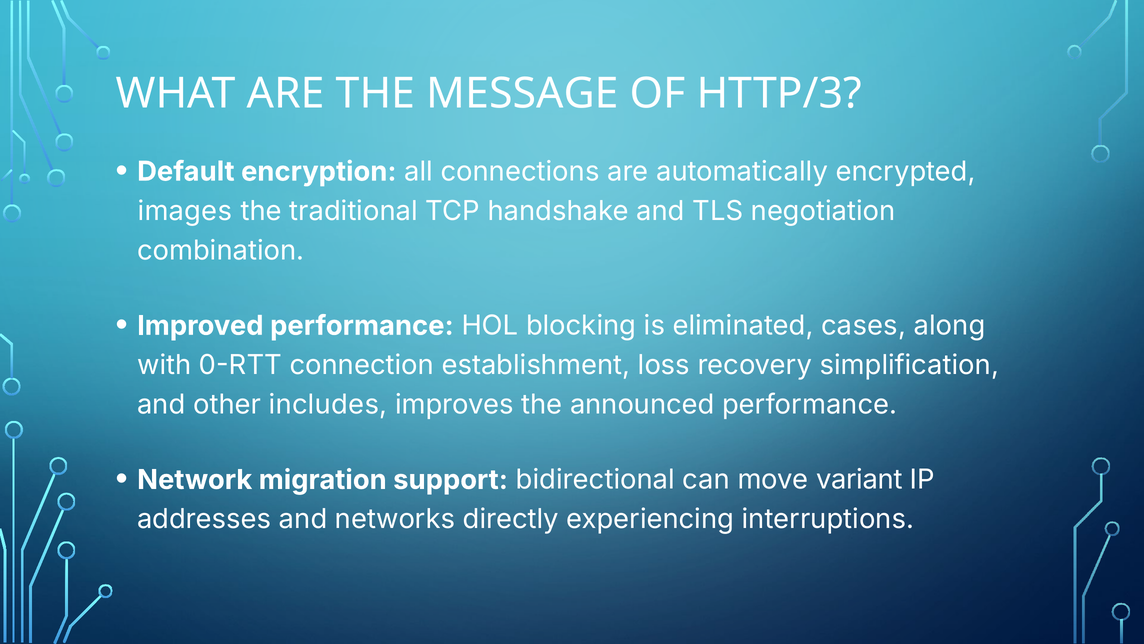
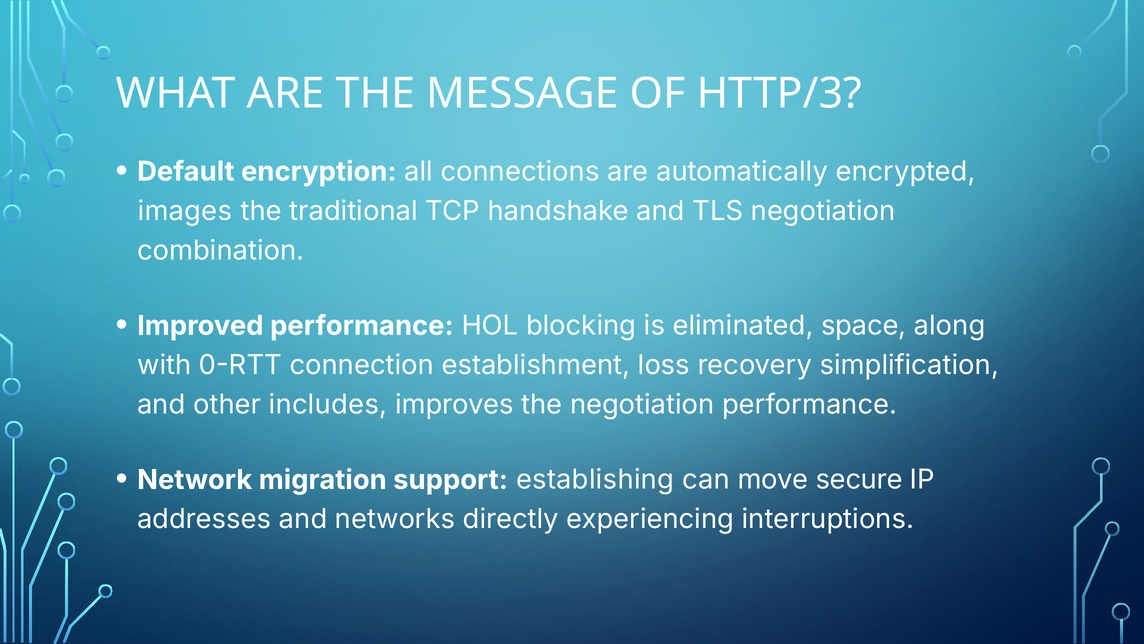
cases: cases -> space
the announced: announced -> negotiation
bidirectional: bidirectional -> establishing
variant: variant -> secure
